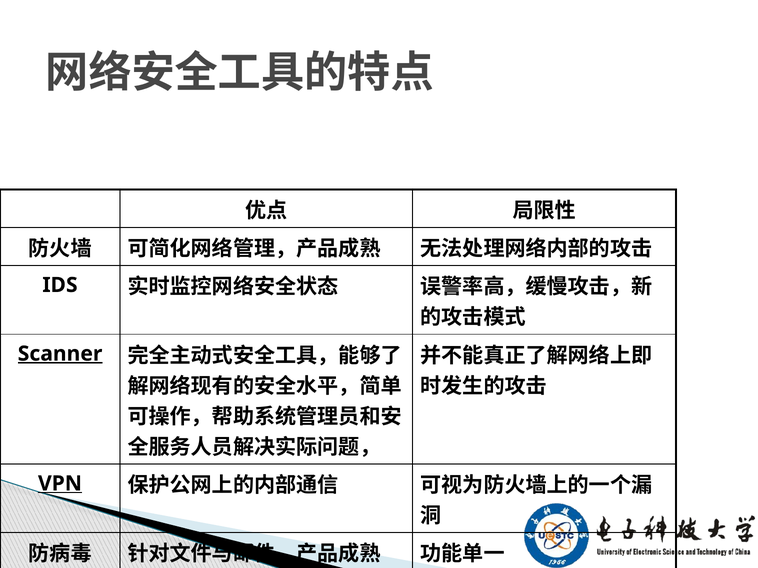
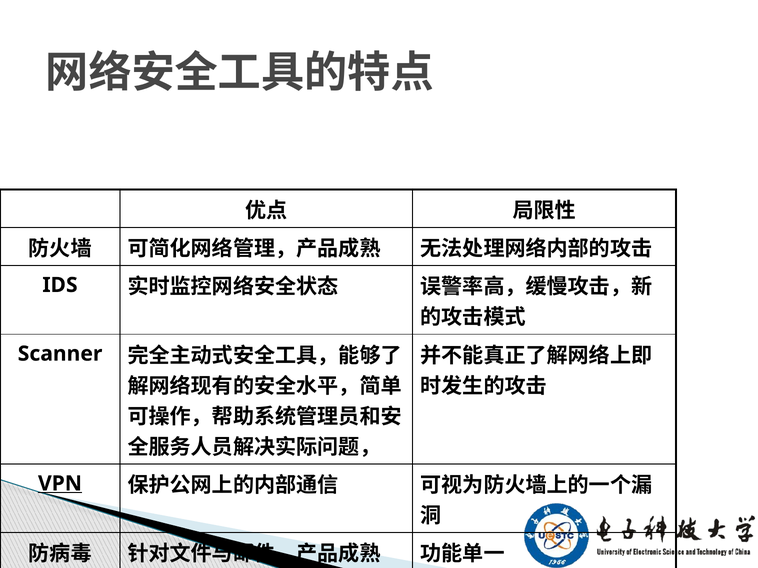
Scanner underline: present -> none
